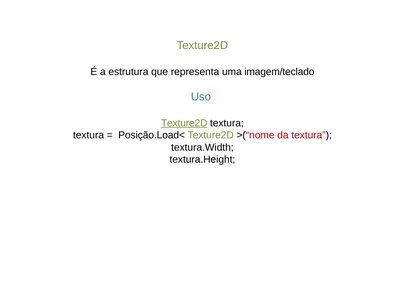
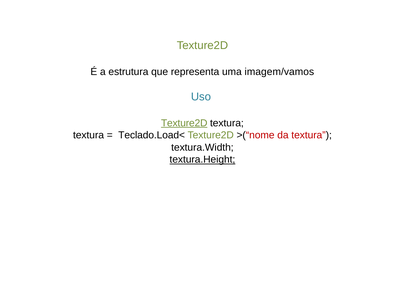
imagem/teclado: imagem/teclado -> imagem/vamos
Posição.Load<: Posição.Load< -> Teclado.Load<
textura.Height underline: none -> present
